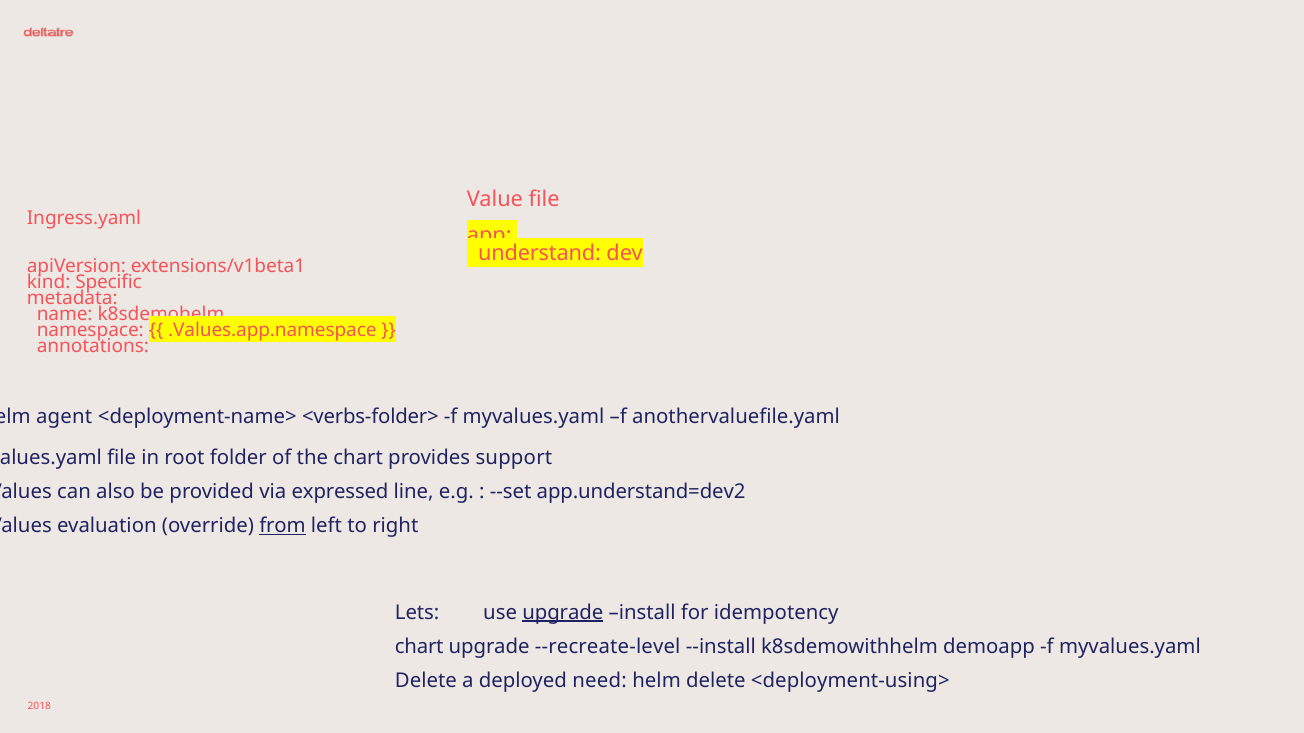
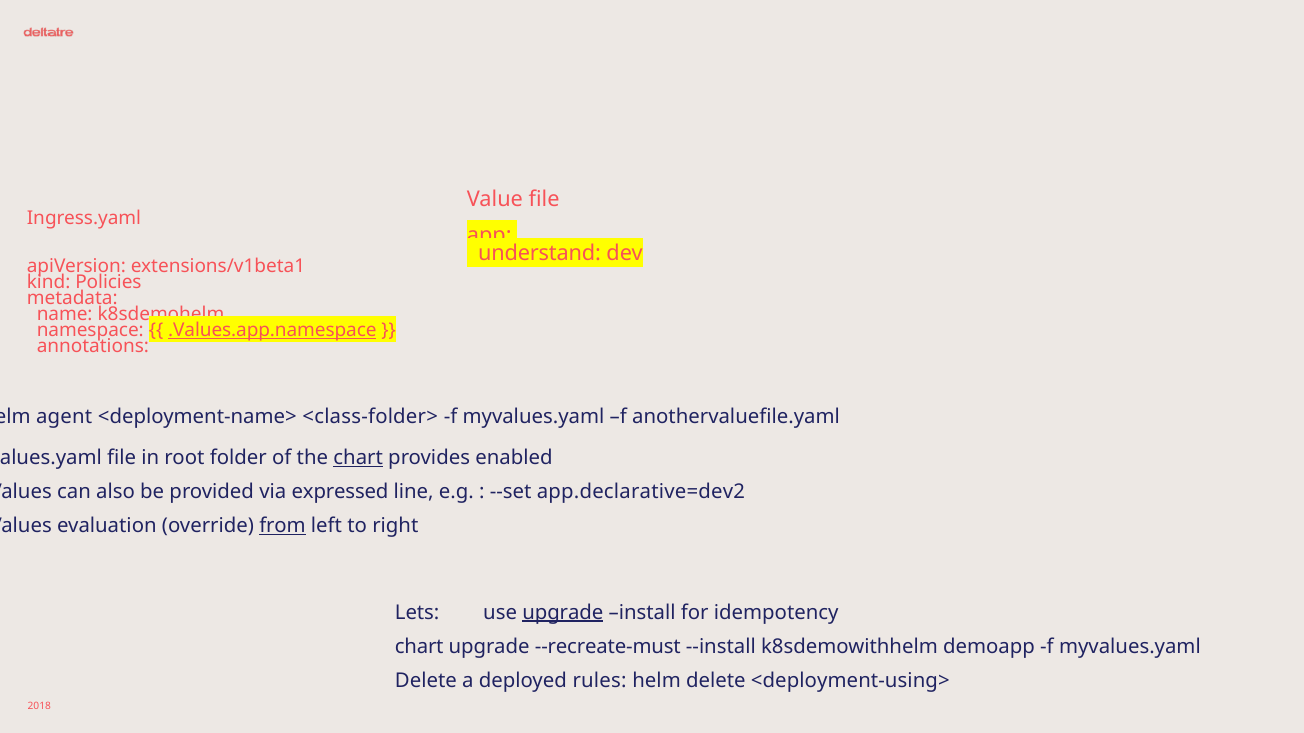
Specific: Specific -> Policies
.Values.app.namespace underline: none -> present
<verbs-folder>: <verbs-folder> -> <class-folder>
chart at (358, 458) underline: none -> present
support: support -> enabled
app.understand=dev2: app.understand=dev2 -> app.declarative=dev2
--recreate-level: --recreate-level -> --recreate-must
need: need -> rules
